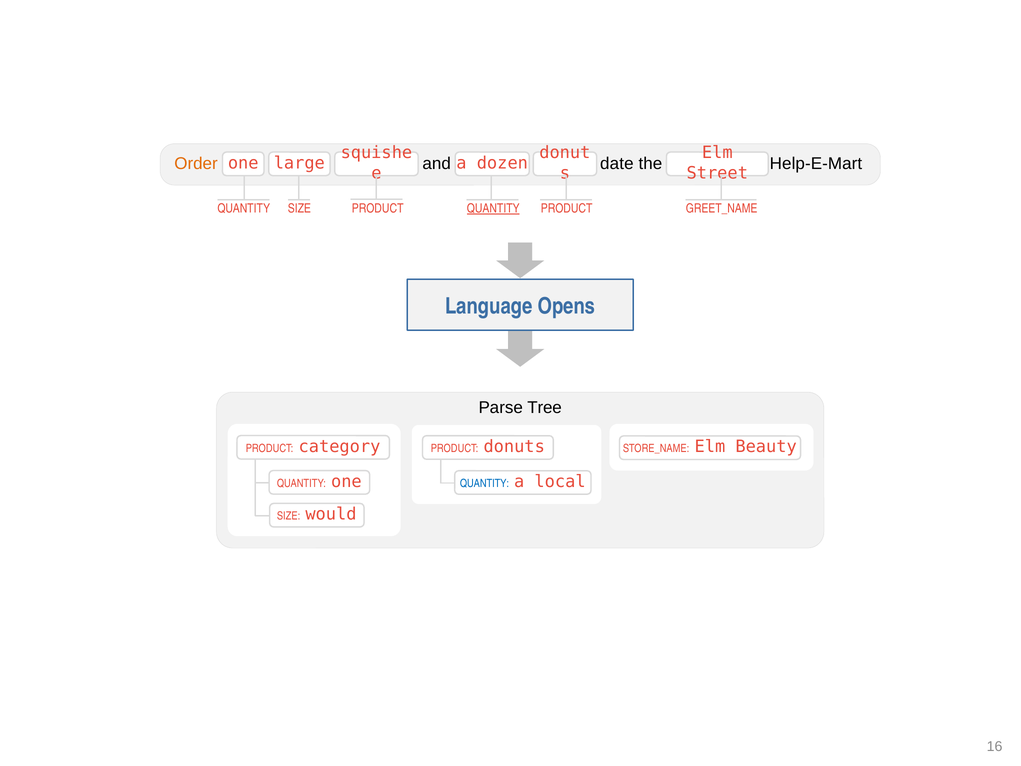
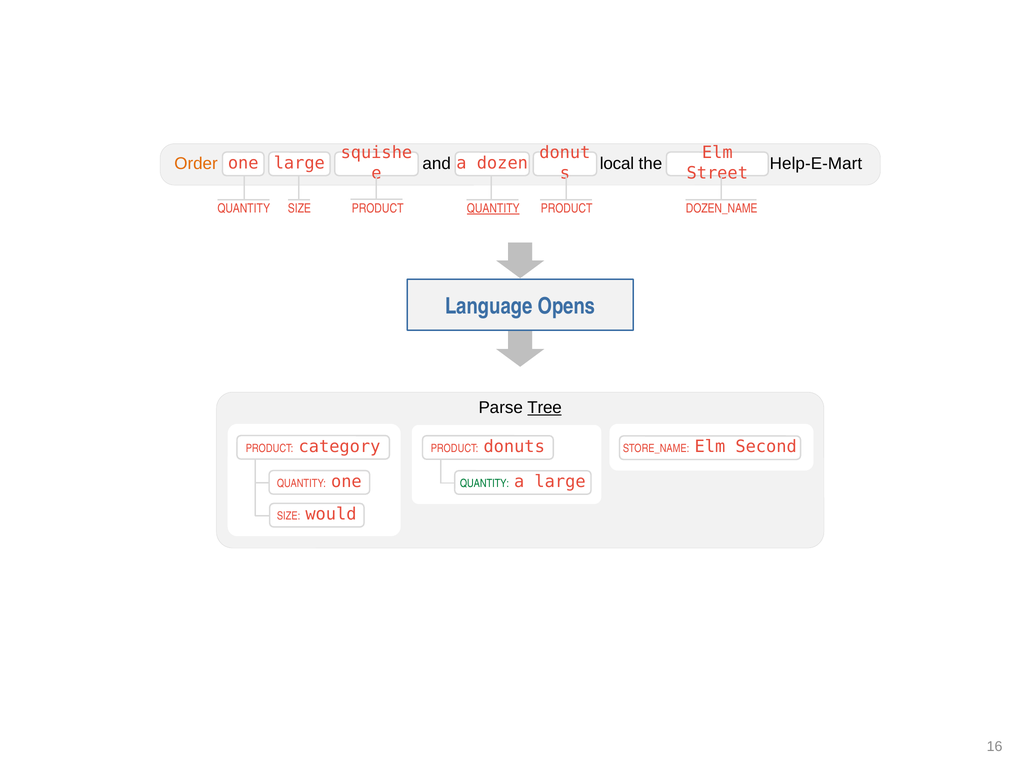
date: date -> local
GREET_NAME: GREET_NAME -> DOZEN_NAME
Tree underline: none -> present
Beauty: Beauty -> Second
QUANTITY at (484, 483) colour: blue -> green
a local: local -> large
